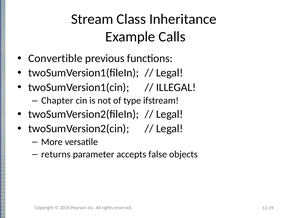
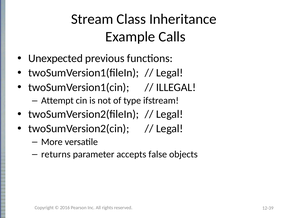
Convertible: Convertible -> Unexpected
Chapter: Chapter -> Attempt
